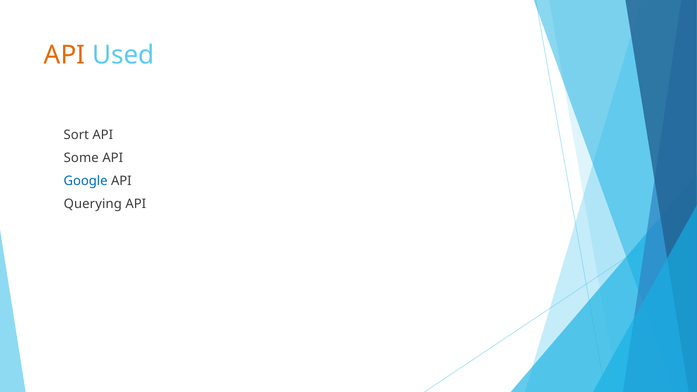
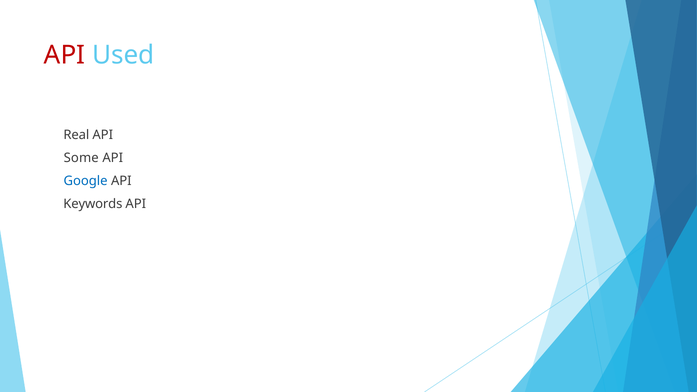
API at (65, 55) colour: orange -> red
Sort: Sort -> Real
Querying: Querying -> Keywords
